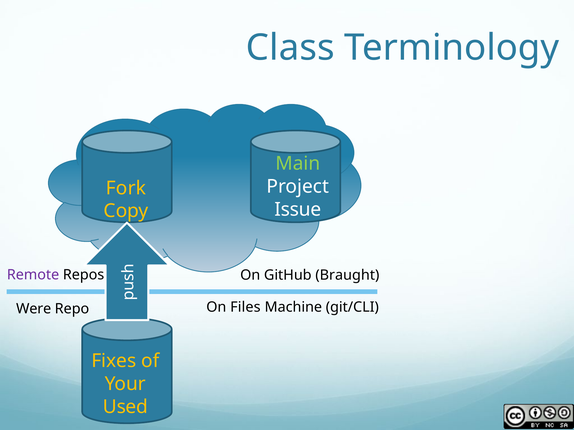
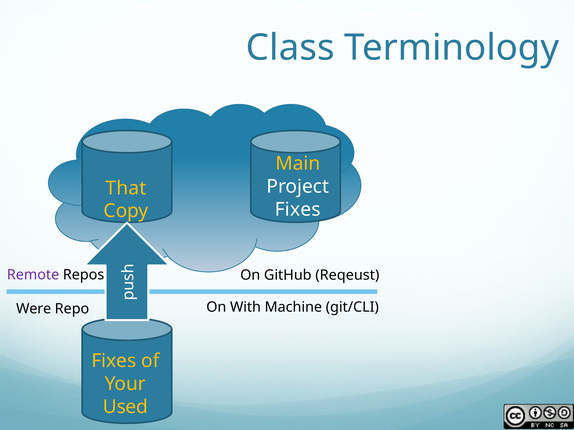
Main colour: light green -> yellow
Fork: Fork -> That
Issue at (298, 210): Issue -> Fixes
Braught: Braught -> Reqeust
Files: Files -> With
